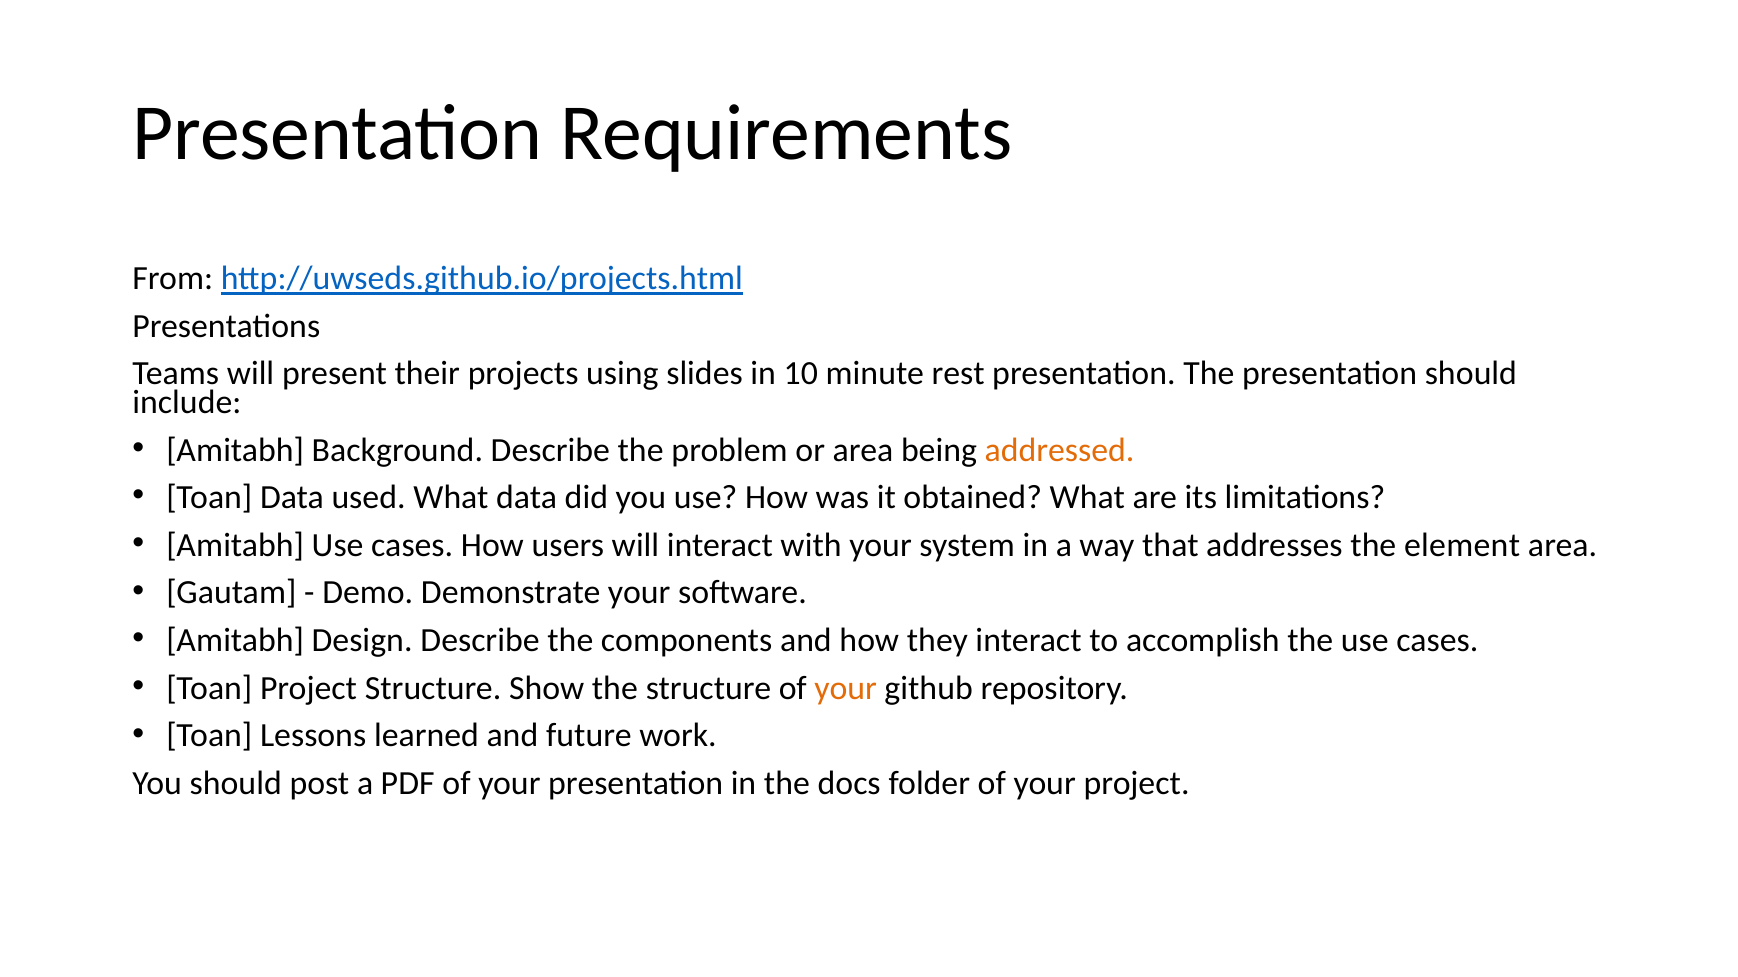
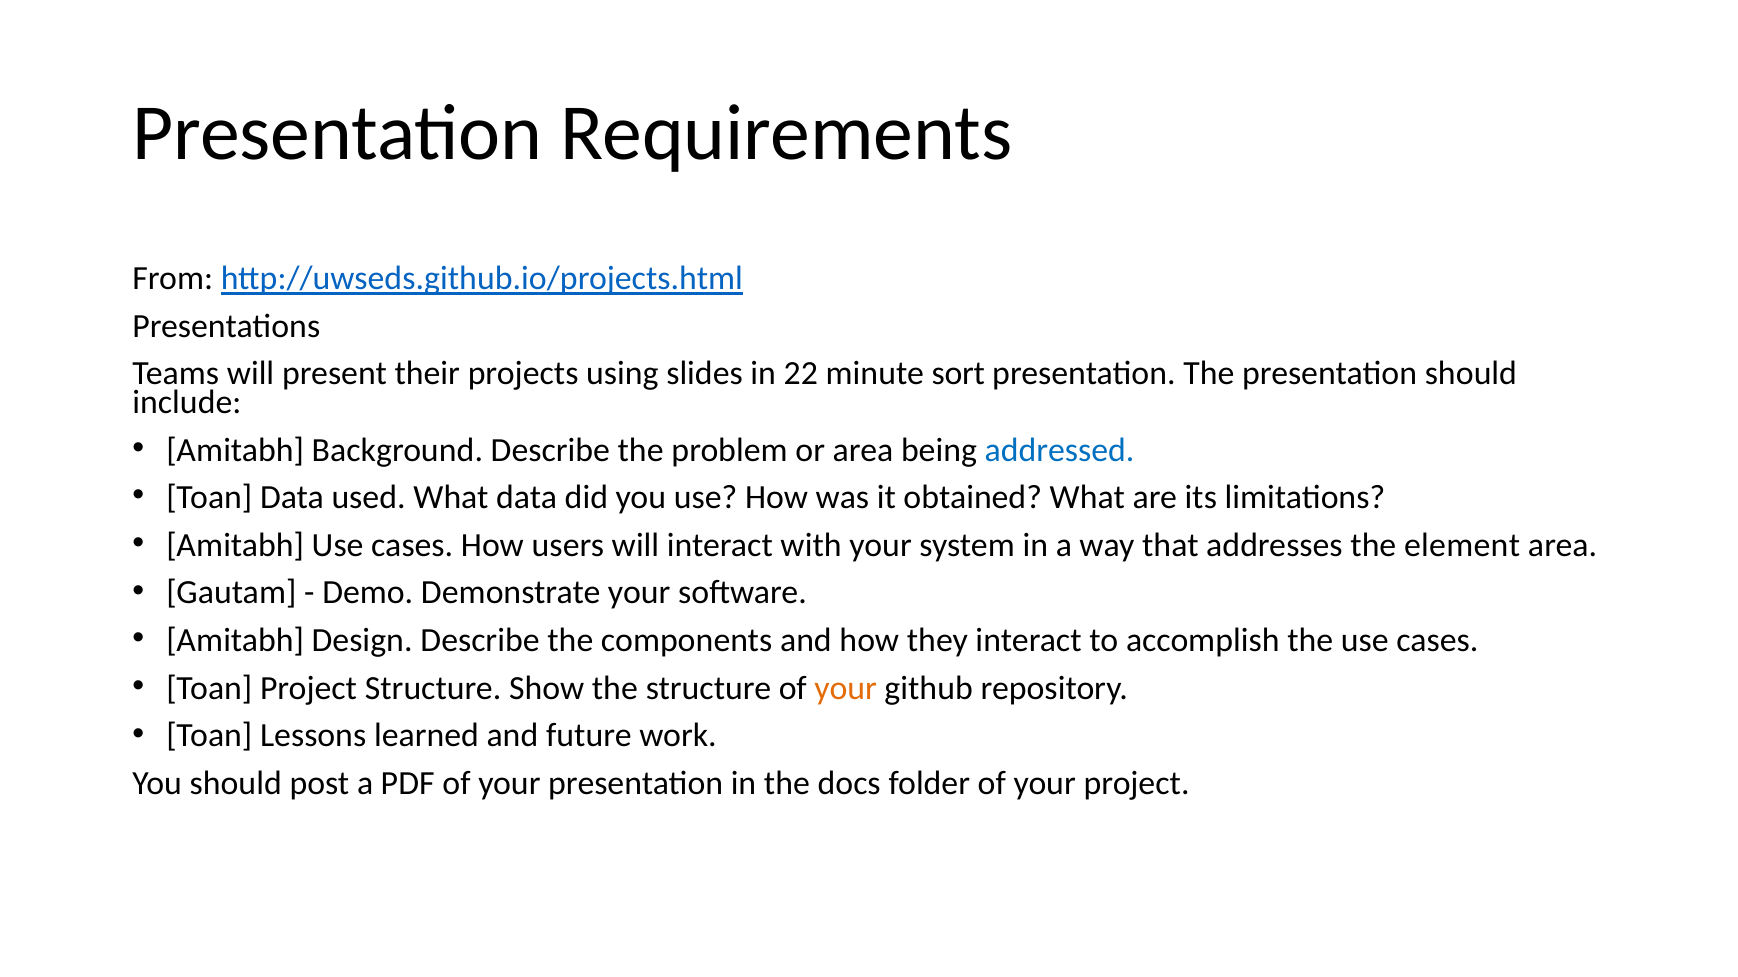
10: 10 -> 22
rest: rest -> sort
addressed colour: orange -> blue
